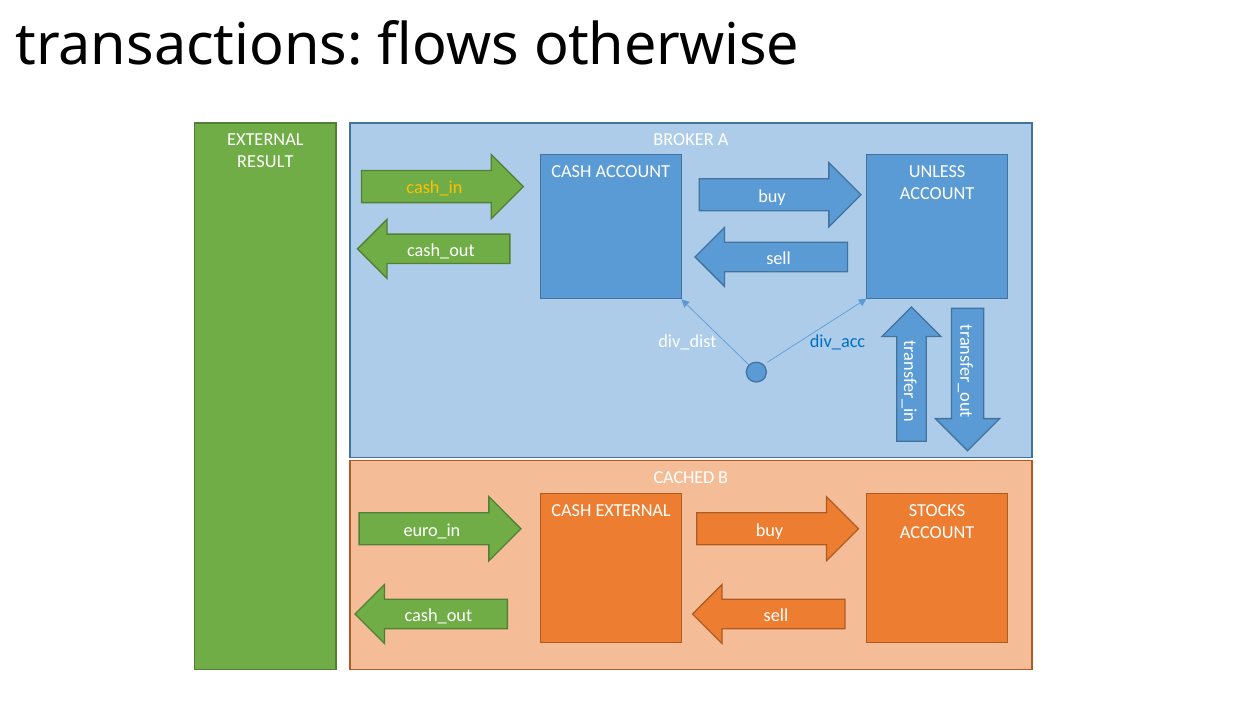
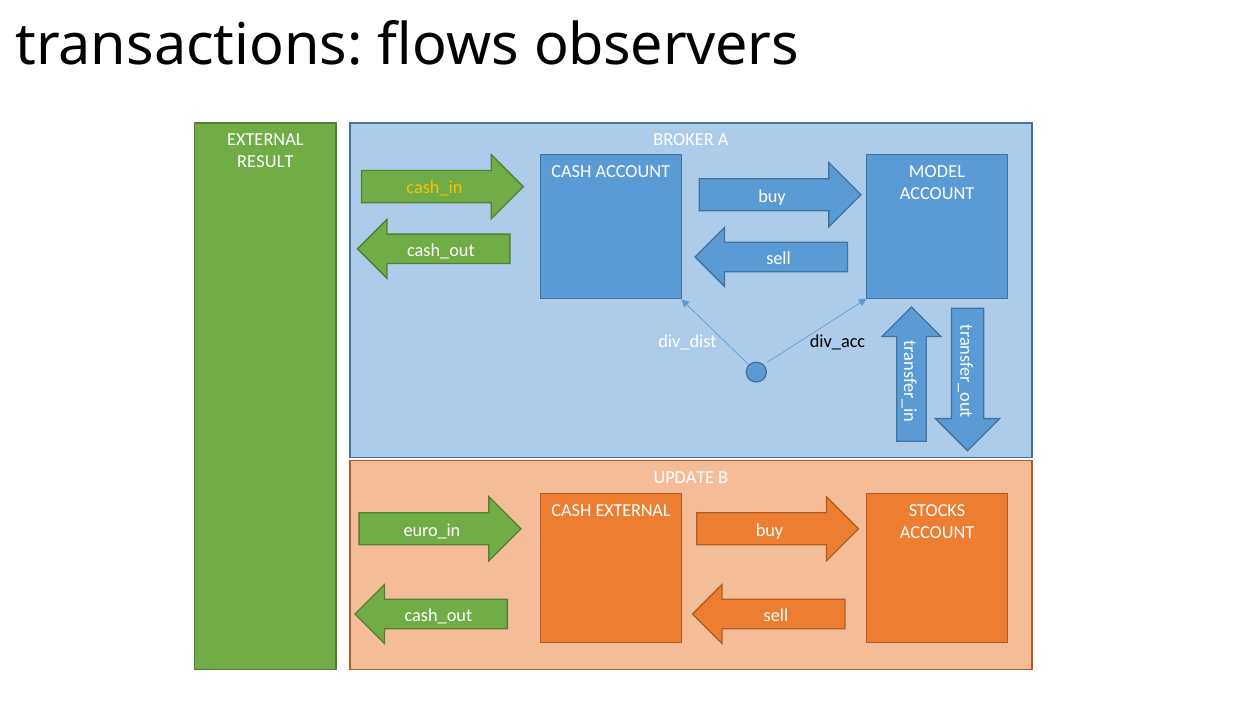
otherwise: otherwise -> observers
UNLESS: UNLESS -> MODEL
div_acc colour: blue -> black
CACHED: CACHED -> UPDATE
